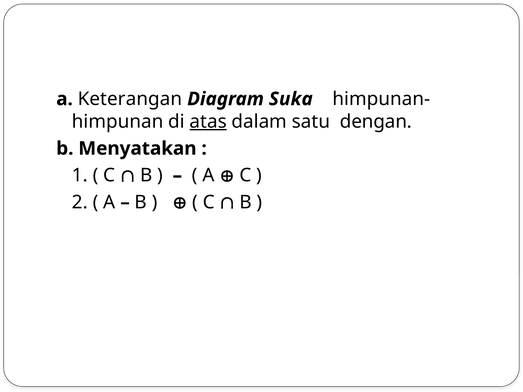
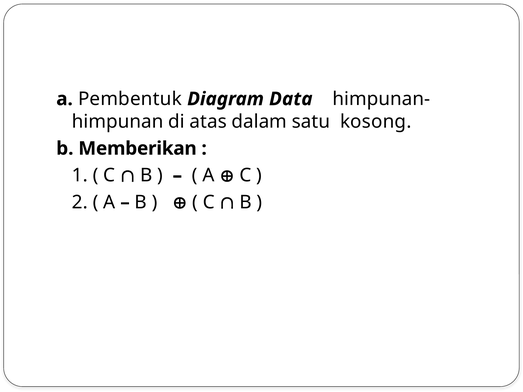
Keterangan: Keterangan -> Pembentuk
Suka: Suka -> Data
atas underline: present -> none
dengan: dengan -> kosong
Menyatakan: Menyatakan -> Memberikan
